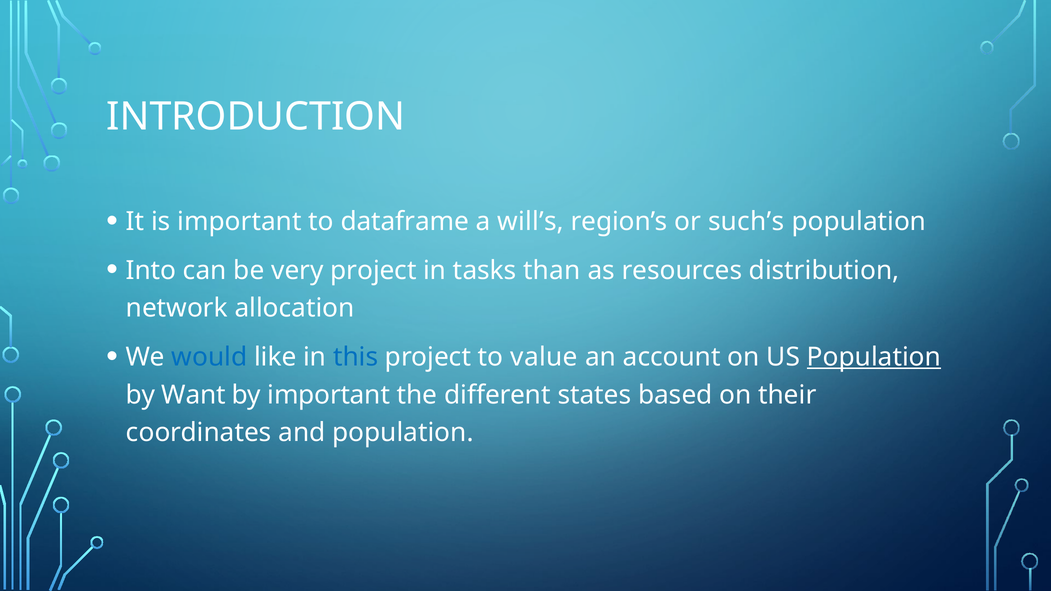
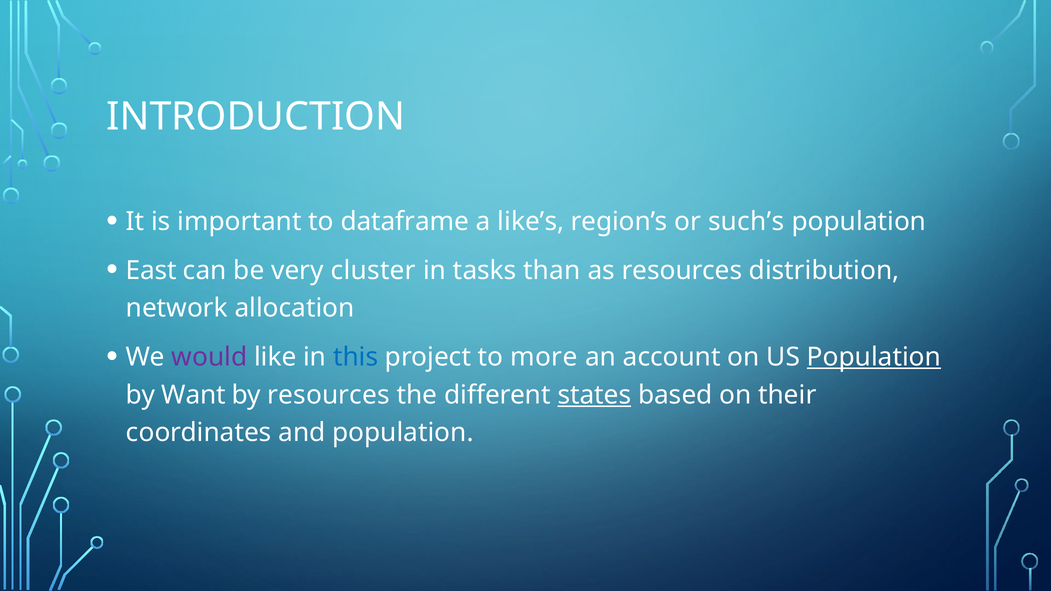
will’s: will’s -> like’s
Into: Into -> East
very project: project -> cluster
would colour: blue -> purple
value: value -> more
by important: important -> resources
states underline: none -> present
